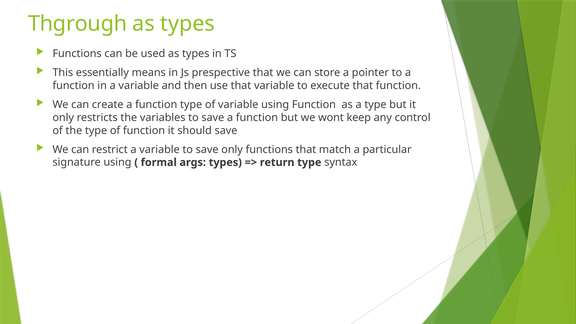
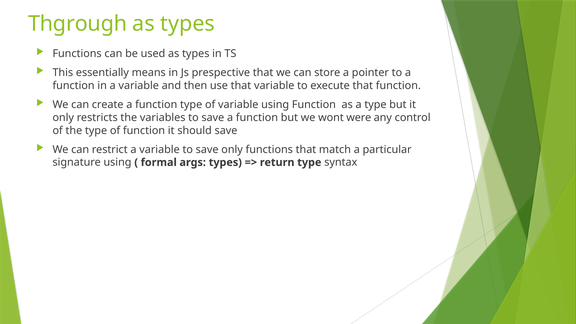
keep: keep -> were
